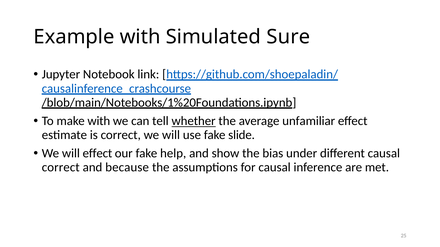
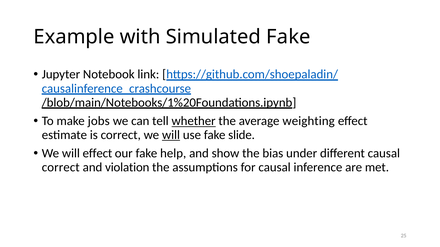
Simulated Sure: Sure -> Fake
make with: with -> jobs
unfamiliar: unfamiliar -> weighting
will at (171, 135) underline: none -> present
because: because -> violation
